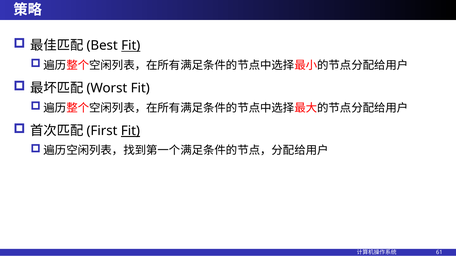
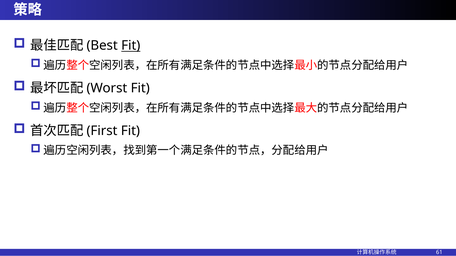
Fit at (130, 131) underline: present -> none
